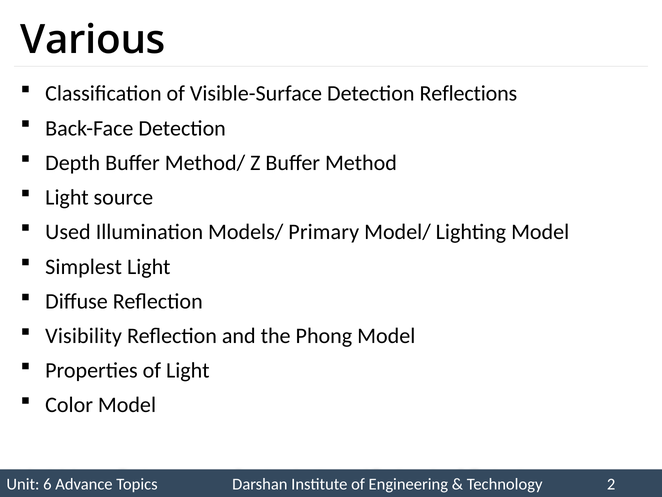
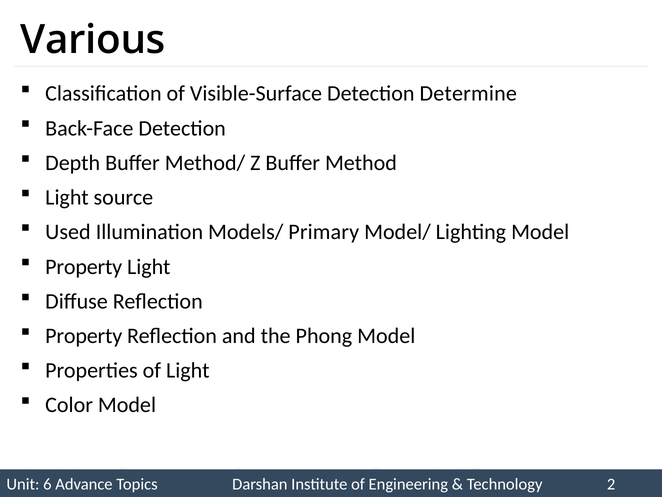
Reflections: Reflections -> Determine
Simplest at (84, 266): Simplest -> Property
Visibility at (84, 336): Visibility -> Property
